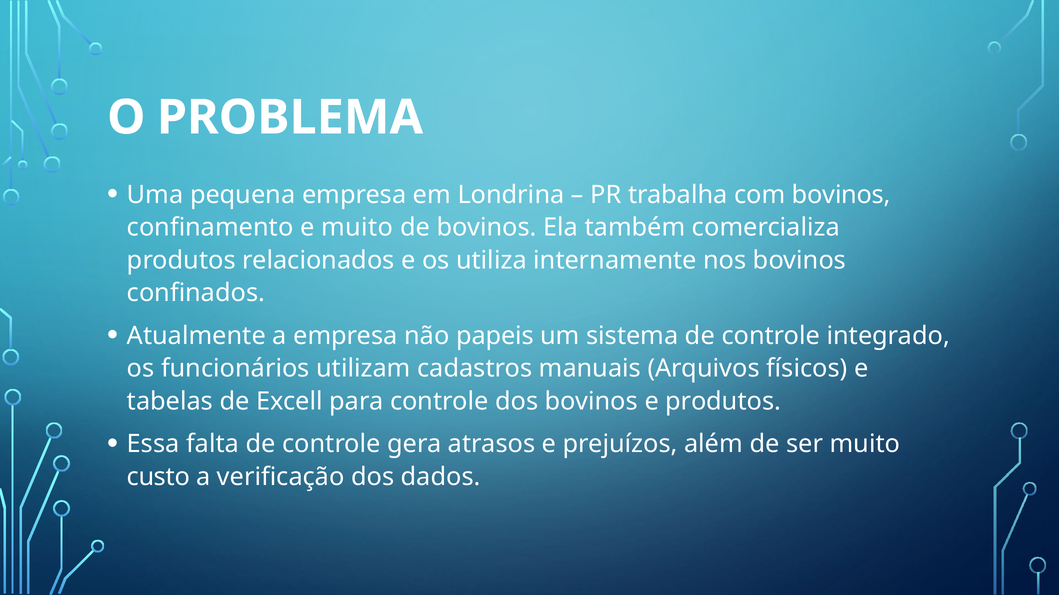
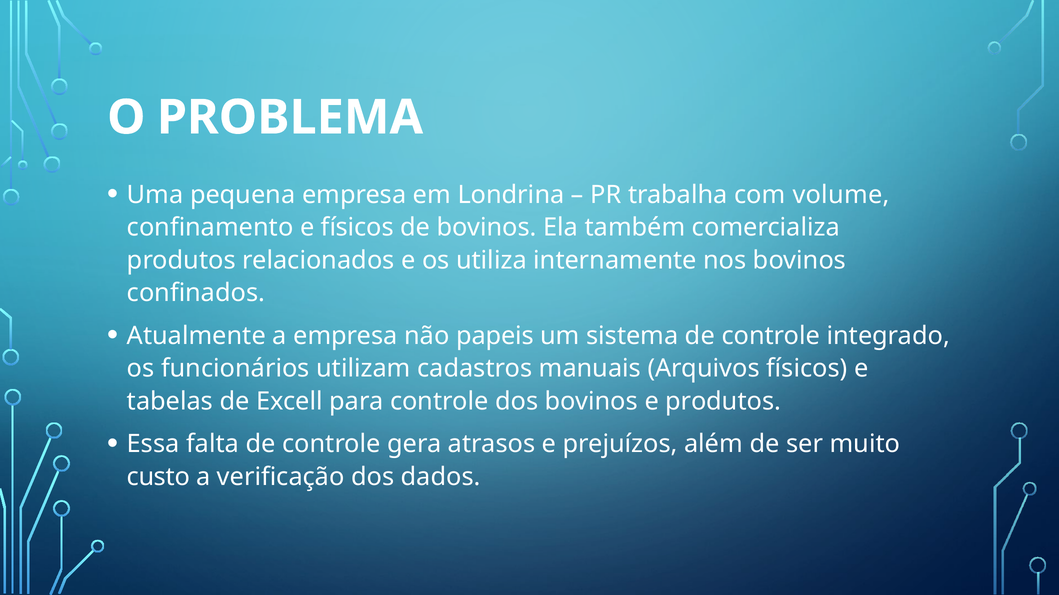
com bovinos: bovinos -> volume
e muito: muito -> físicos
